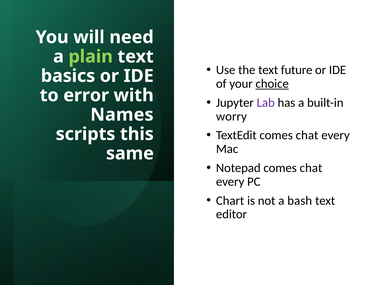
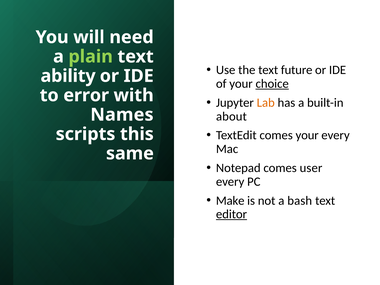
basics: basics -> ability
Lab colour: purple -> orange
worry: worry -> about
TextEdit comes chat: chat -> your
Notepad comes chat: chat -> user
Chart: Chart -> Make
editor underline: none -> present
